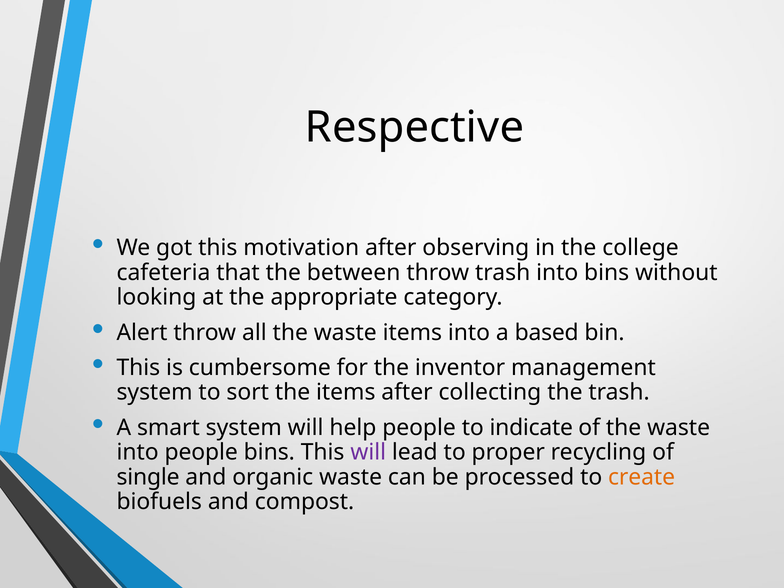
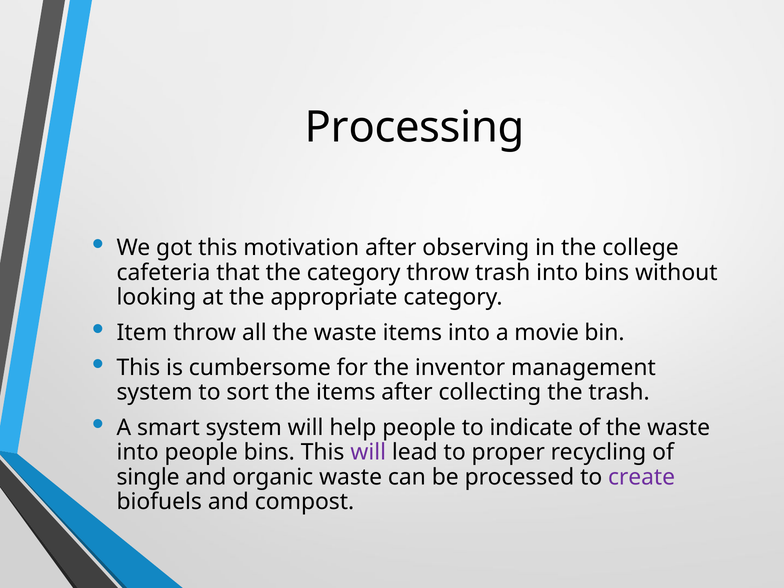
Respective: Respective -> Processing
the between: between -> category
Alert: Alert -> Item
based: based -> movie
create colour: orange -> purple
